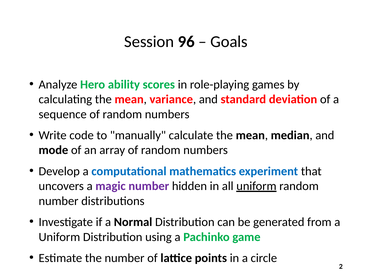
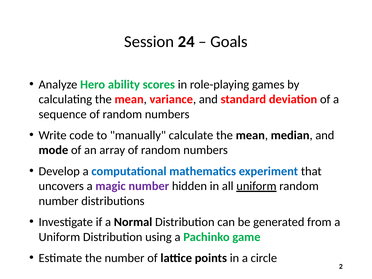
96: 96 -> 24
